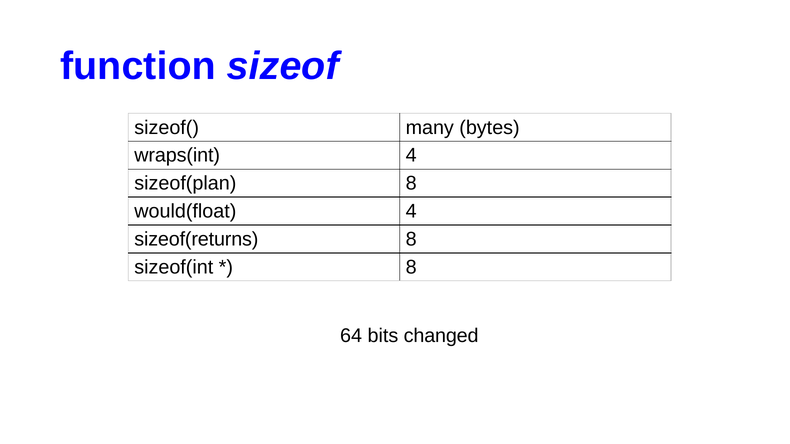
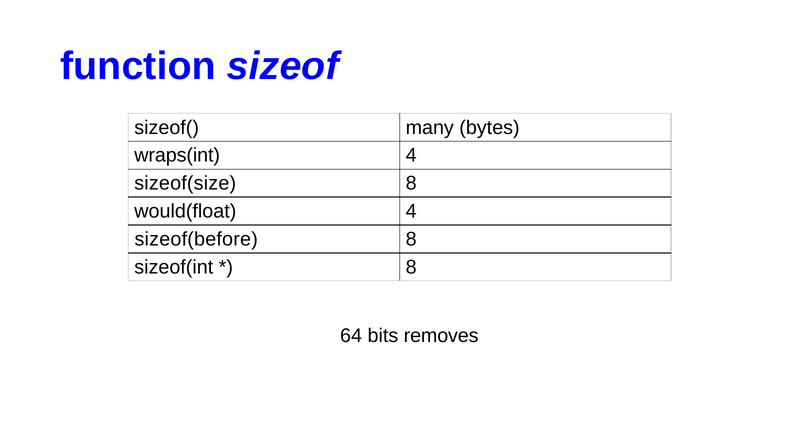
sizeof(plan: sizeof(plan -> sizeof(size
sizeof(returns: sizeof(returns -> sizeof(before
changed: changed -> removes
